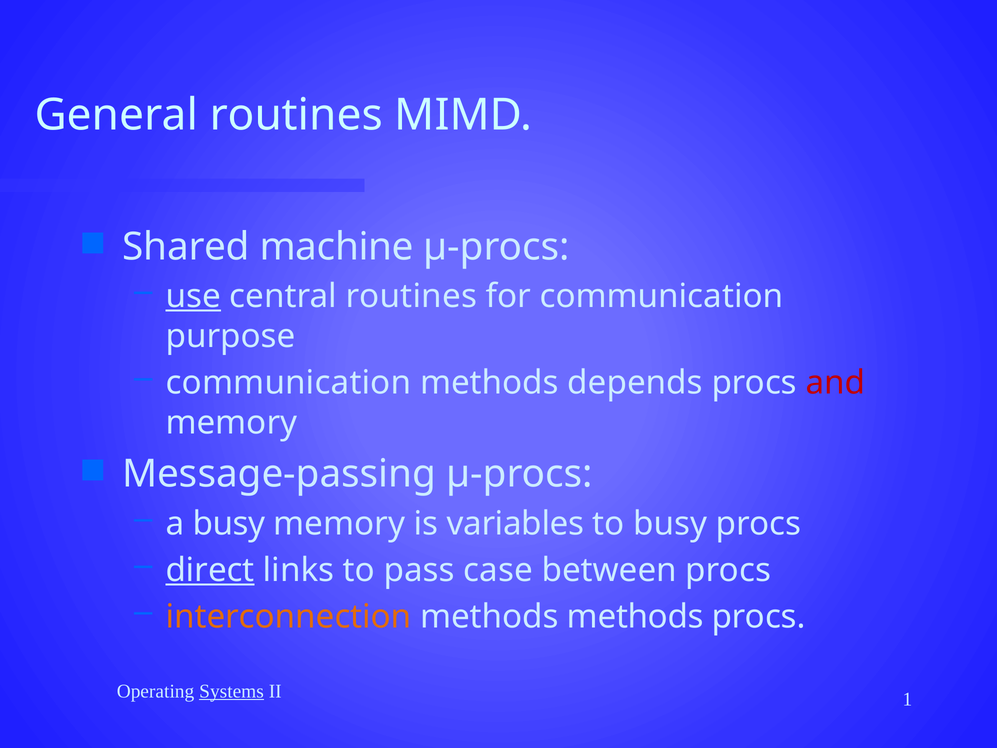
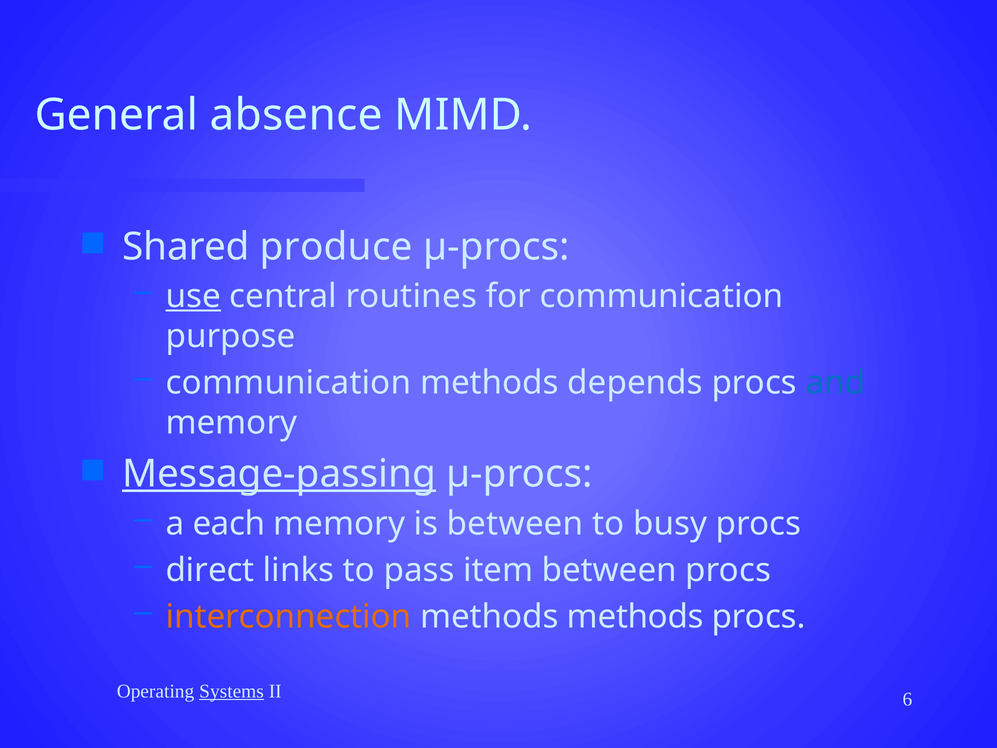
General routines: routines -> absence
machine: machine -> produce
and colour: red -> blue
Message-passing underline: none -> present
a busy: busy -> each
is variables: variables -> between
direct underline: present -> none
case: case -> item
1: 1 -> 6
